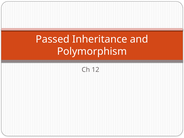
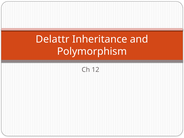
Passed: Passed -> Delattr
